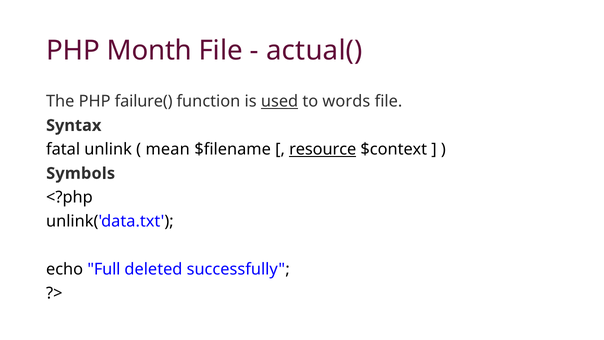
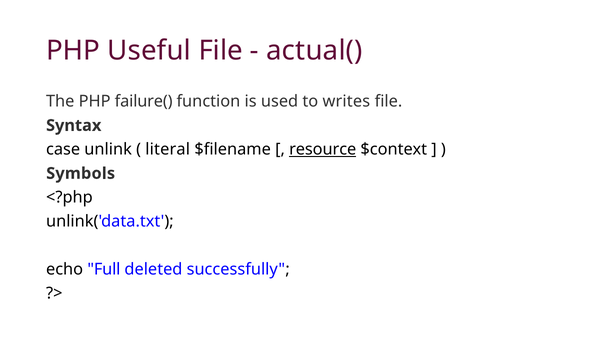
Month: Month -> Useful
used underline: present -> none
words: words -> writes
fatal: fatal -> case
mean: mean -> literal
